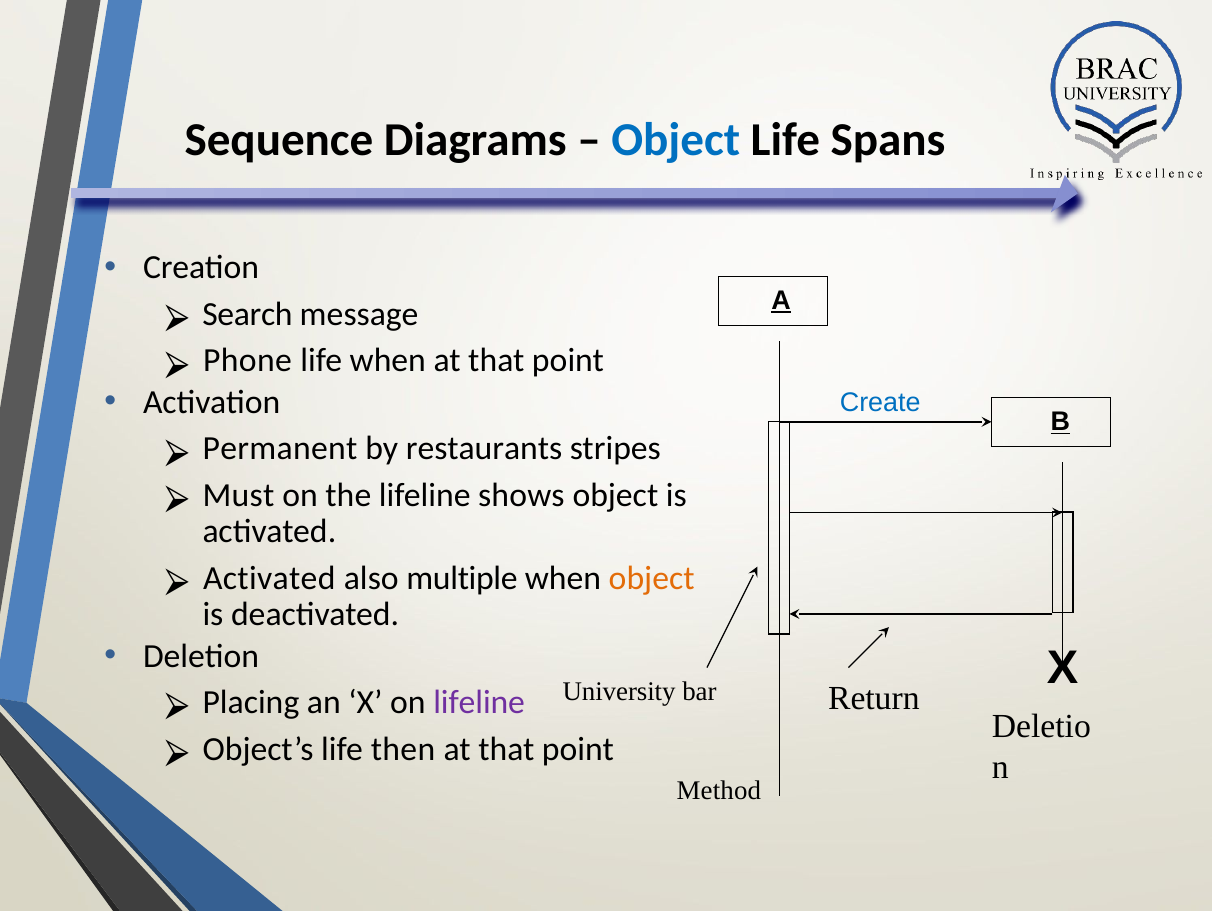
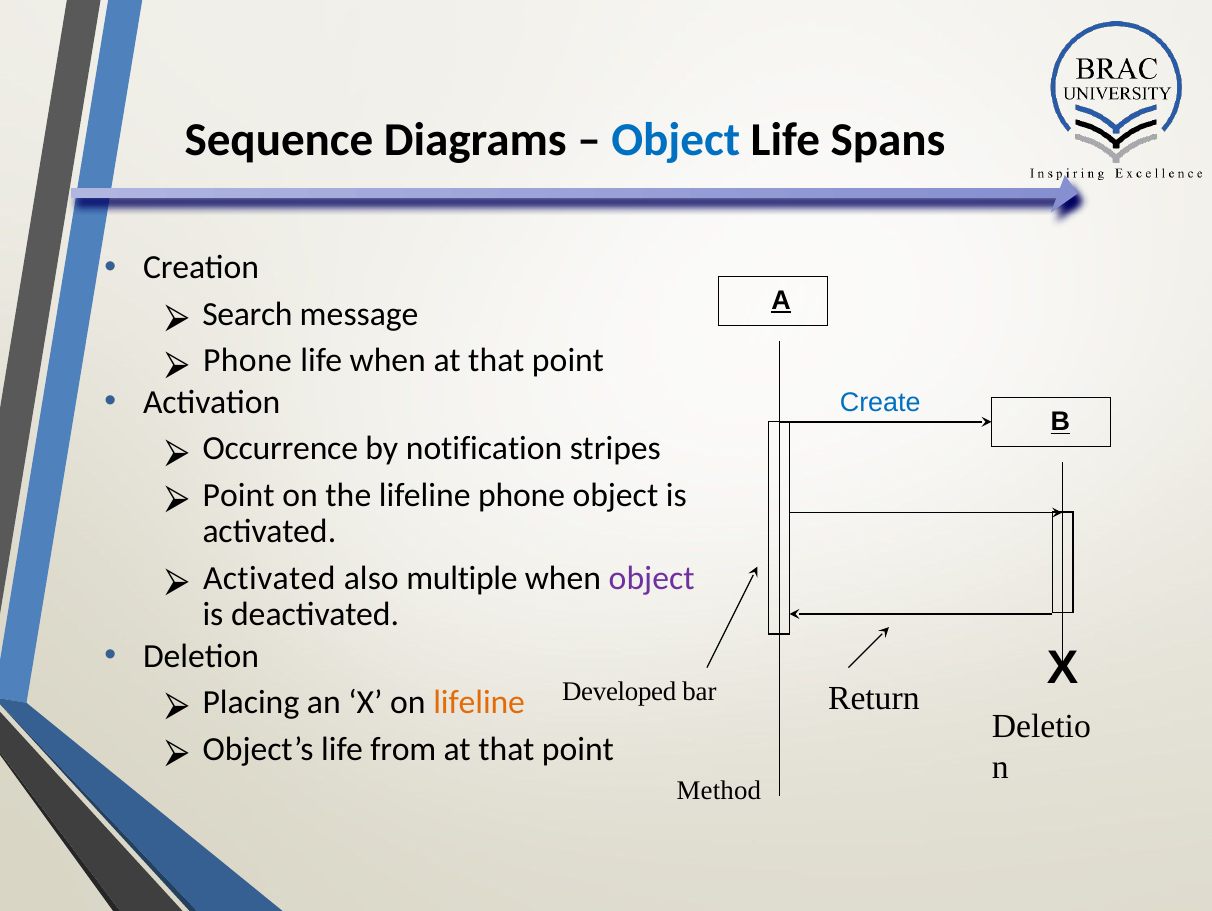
Permanent: Permanent -> Occurrence
restaurants: restaurants -> notification
Must at (239, 495): Must -> Point
lifeline shows: shows -> phone
object at (652, 578) colour: orange -> purple
University: University -> Developed
lifeline at (479, 703) colour: purple -> orange
then: then -> from
